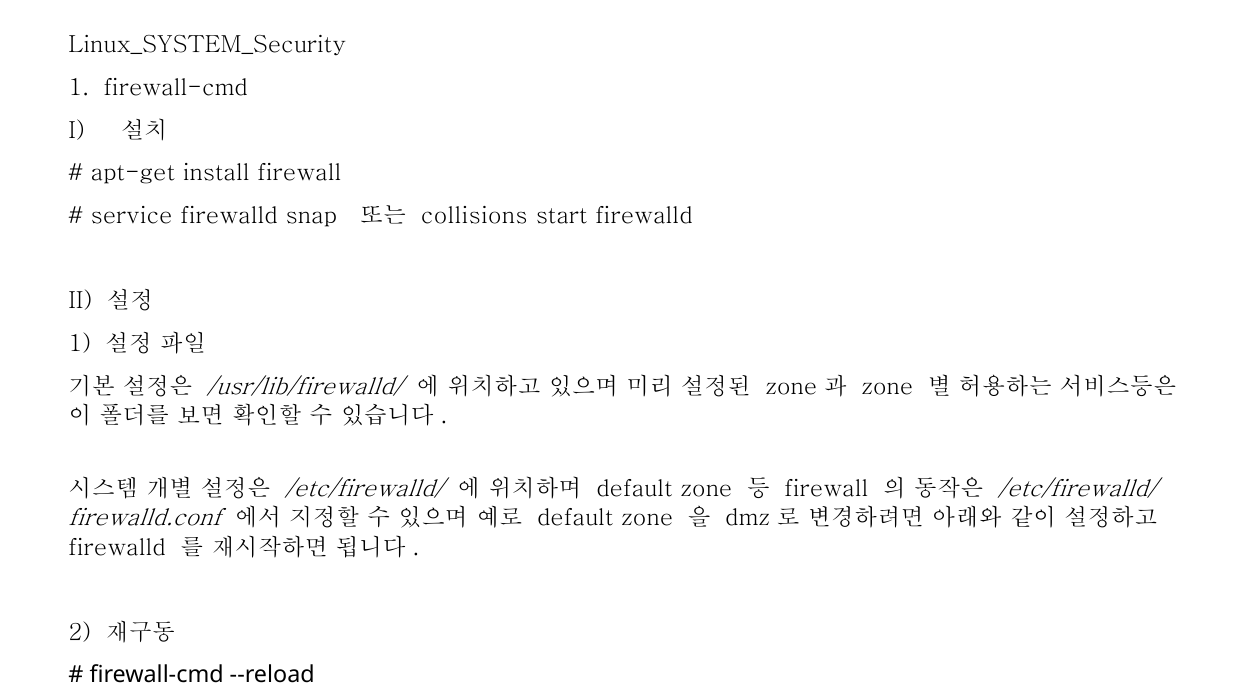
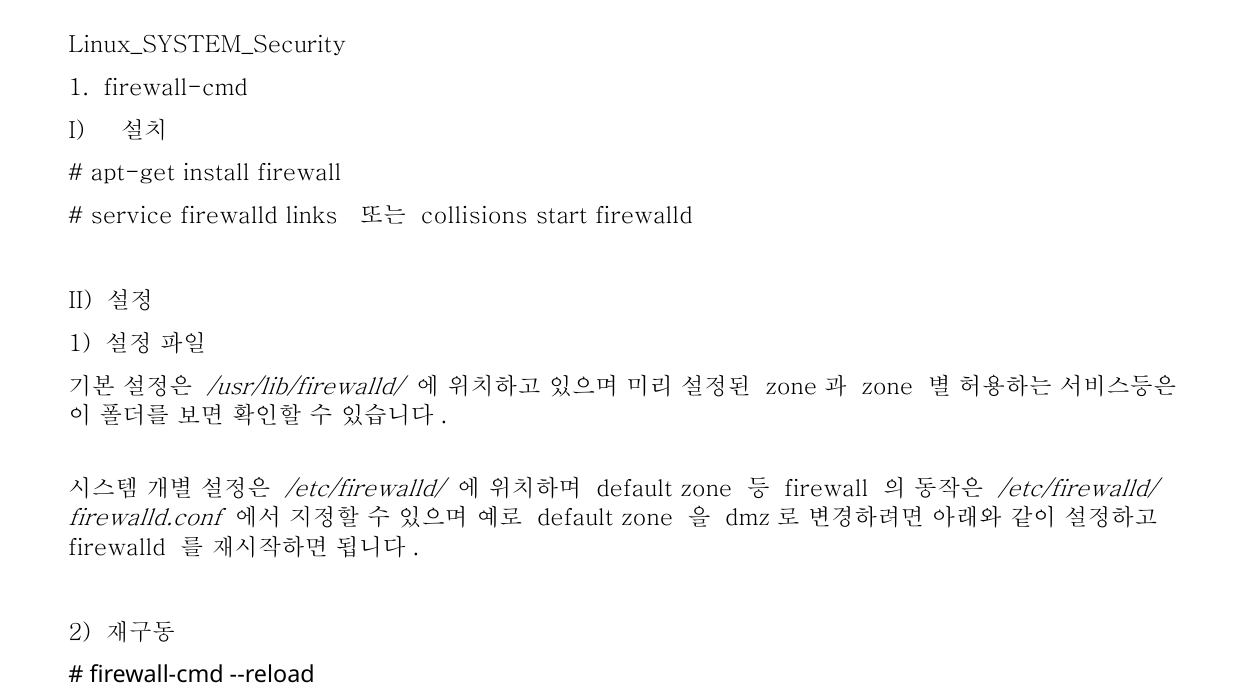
snap: snap -> links
